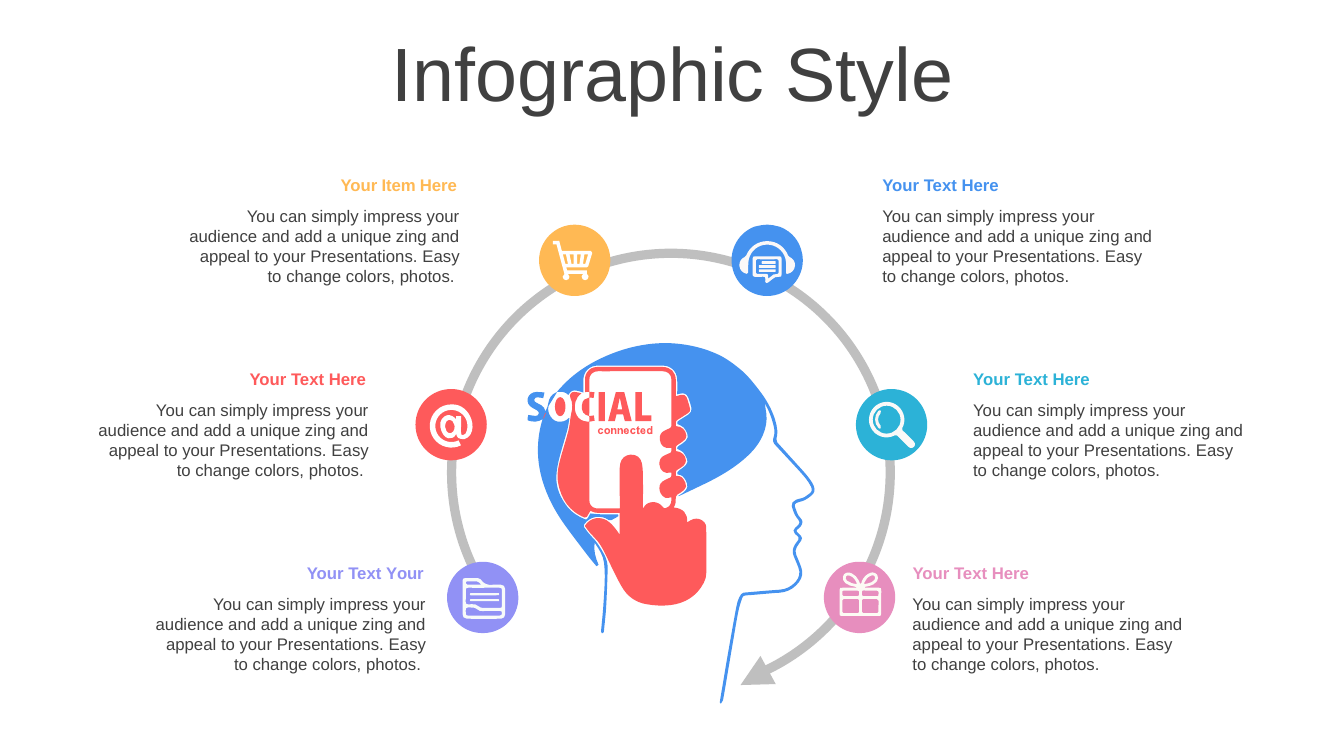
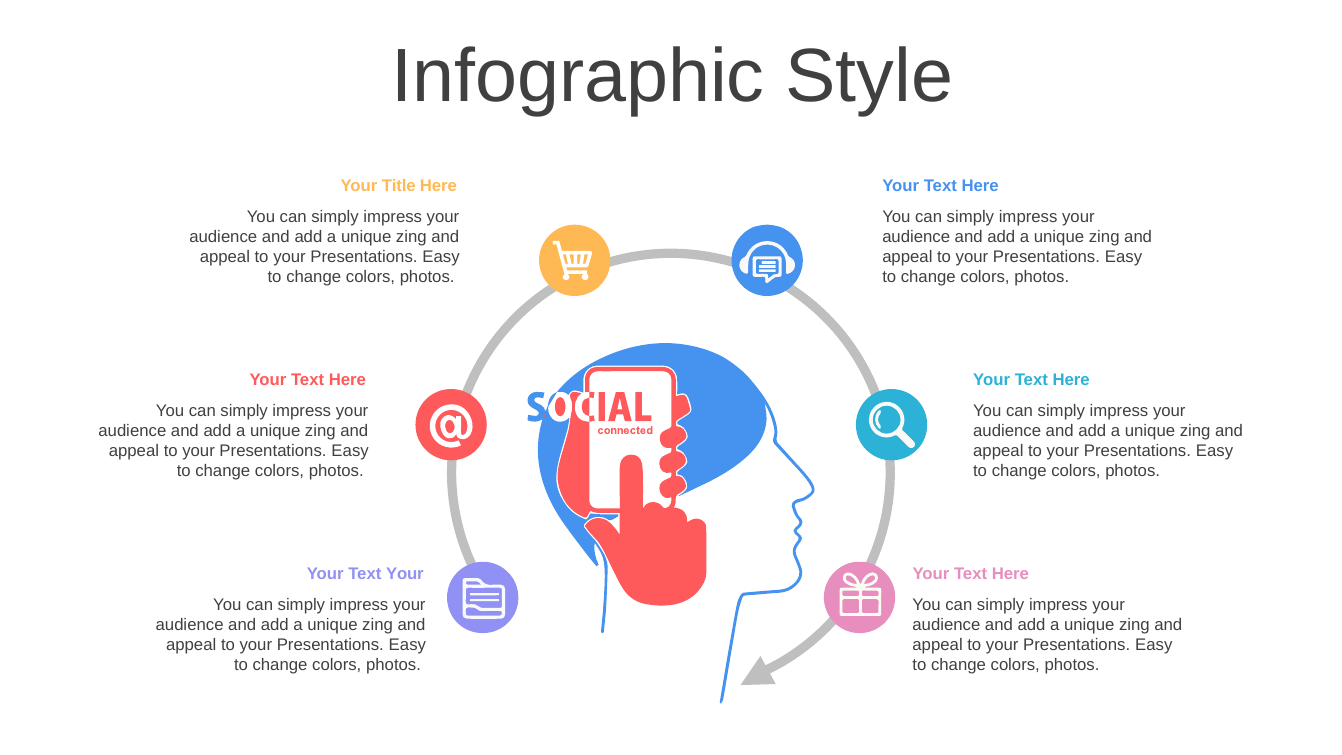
Item: Item -> Title
